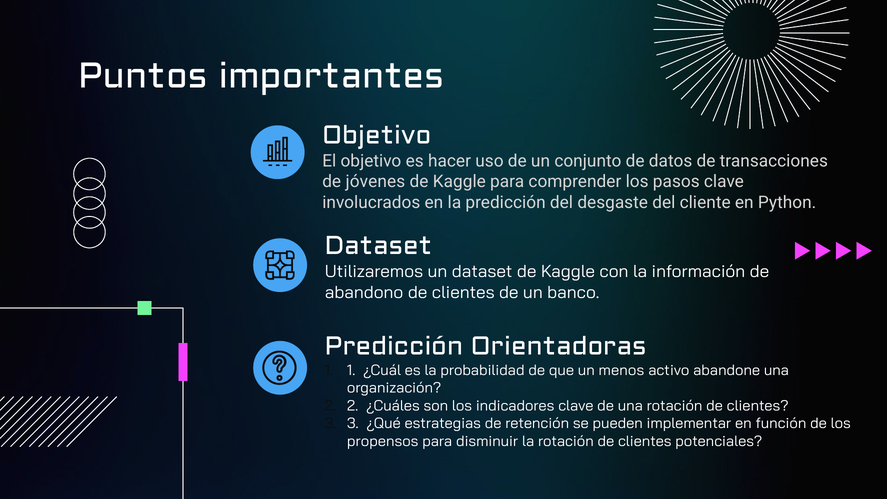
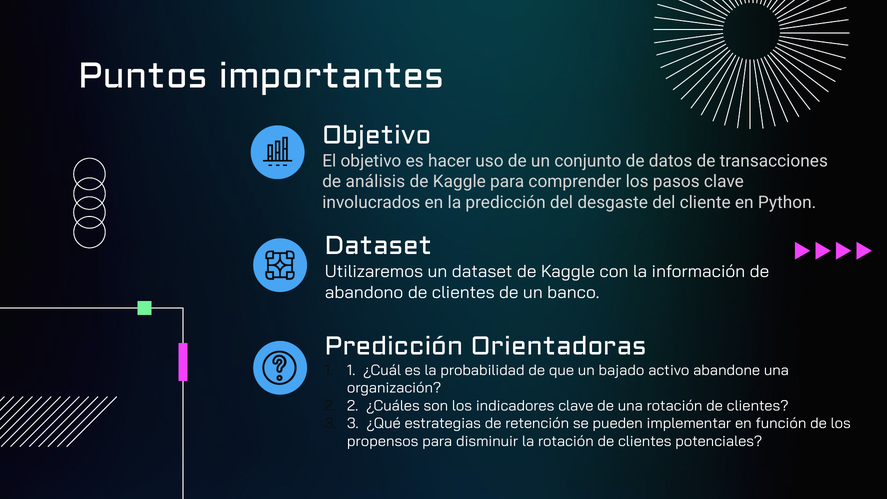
jóvenes: jóvenes -> análisis
menos: menos -> bajado
